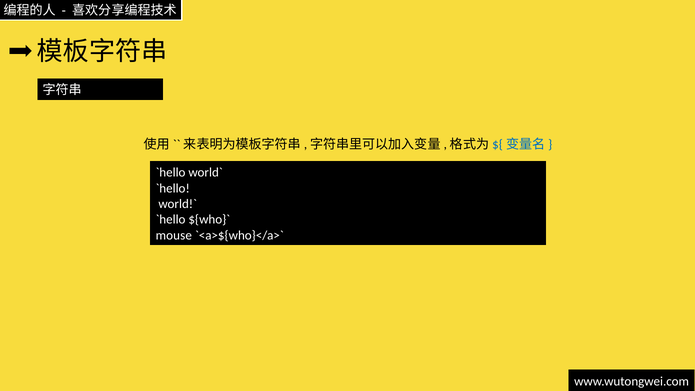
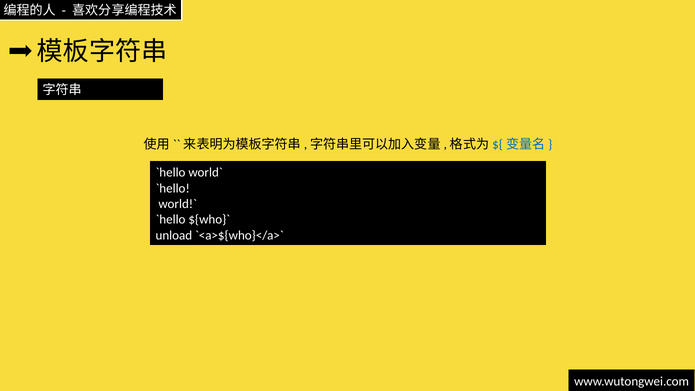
mouse: mouse -> unload
